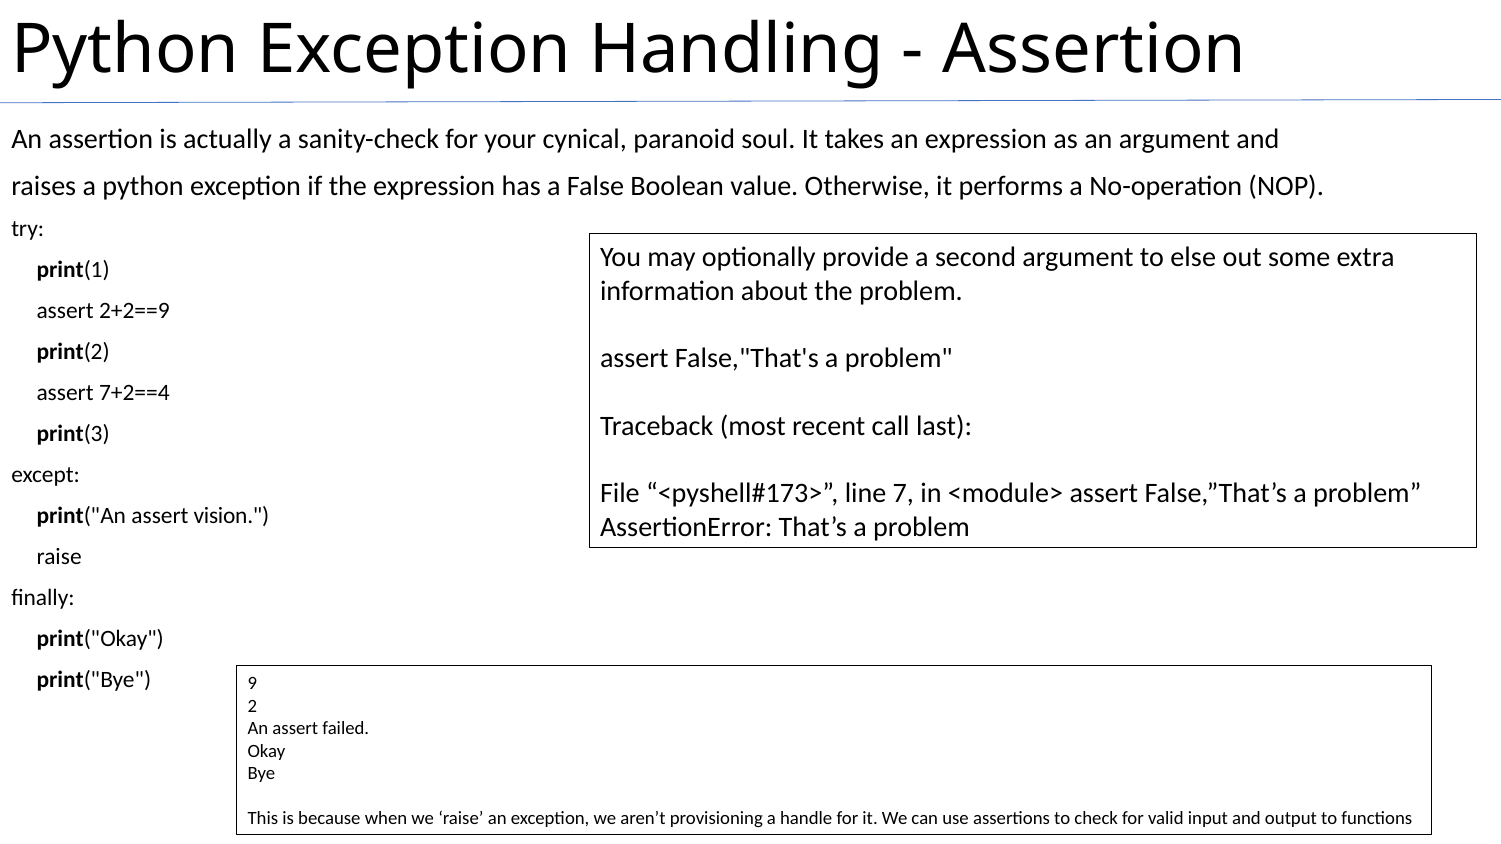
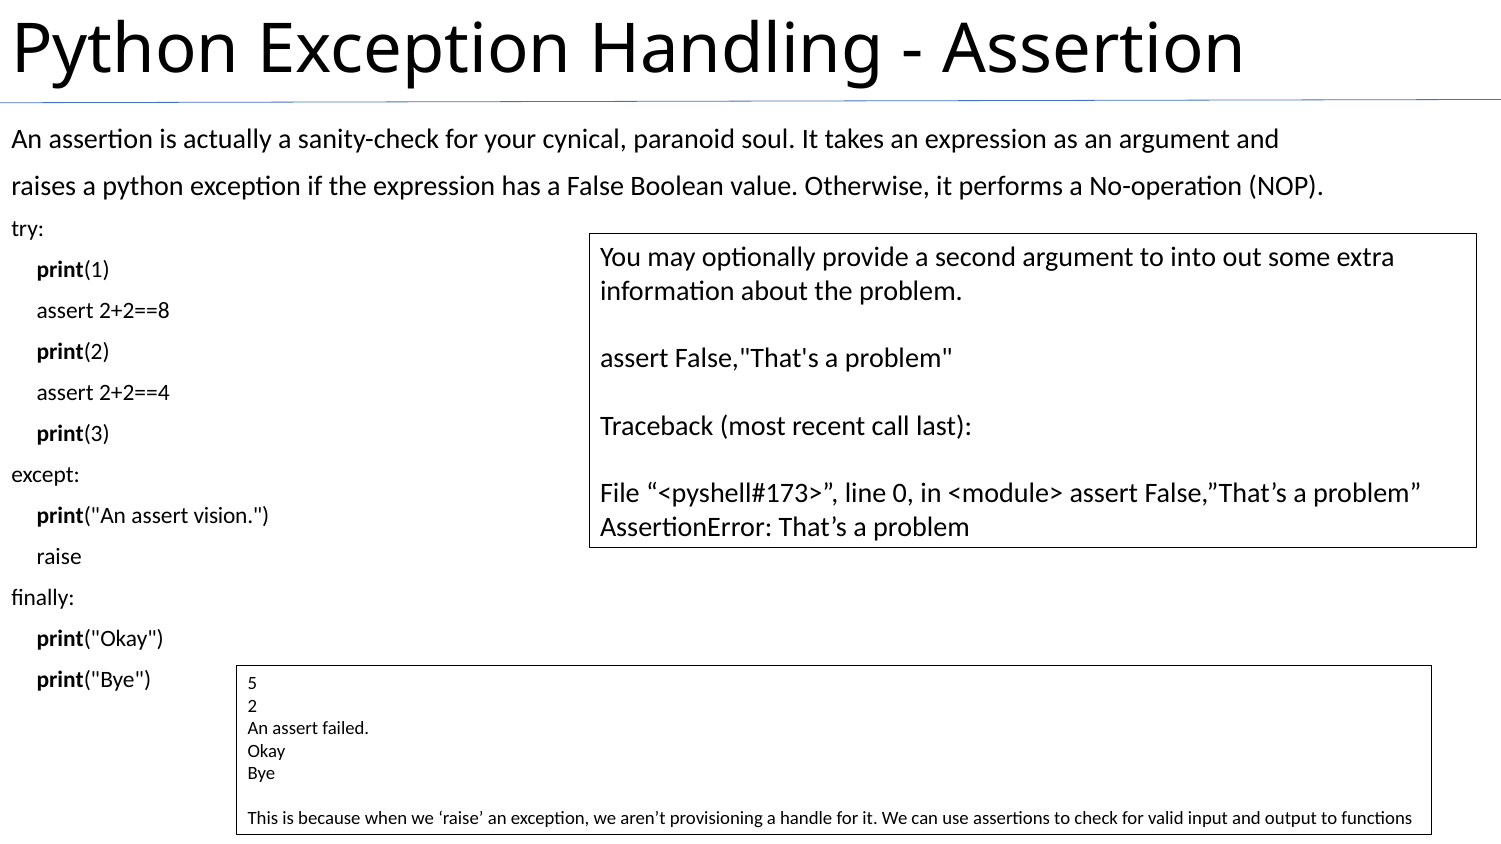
else: else -> into
2+2==9: 2+2==9 -> 2+2==8
7+2==4: 7+2==4 -> 2+2==4
7: 7 -> 0
9: 9 -> 5
